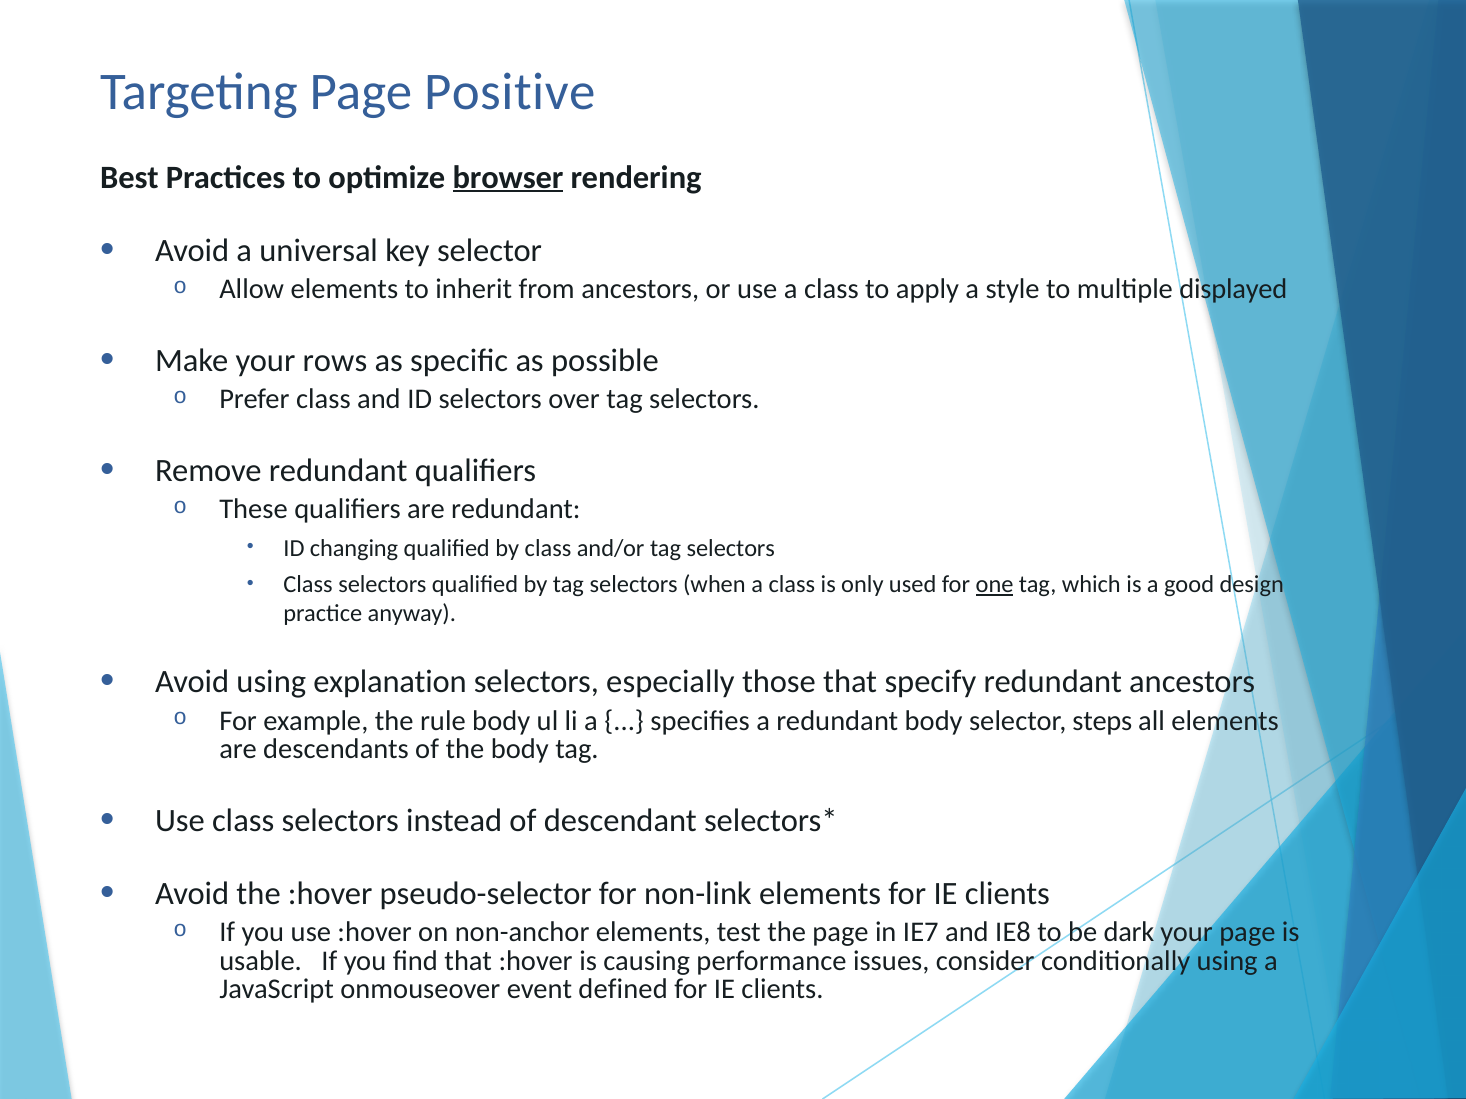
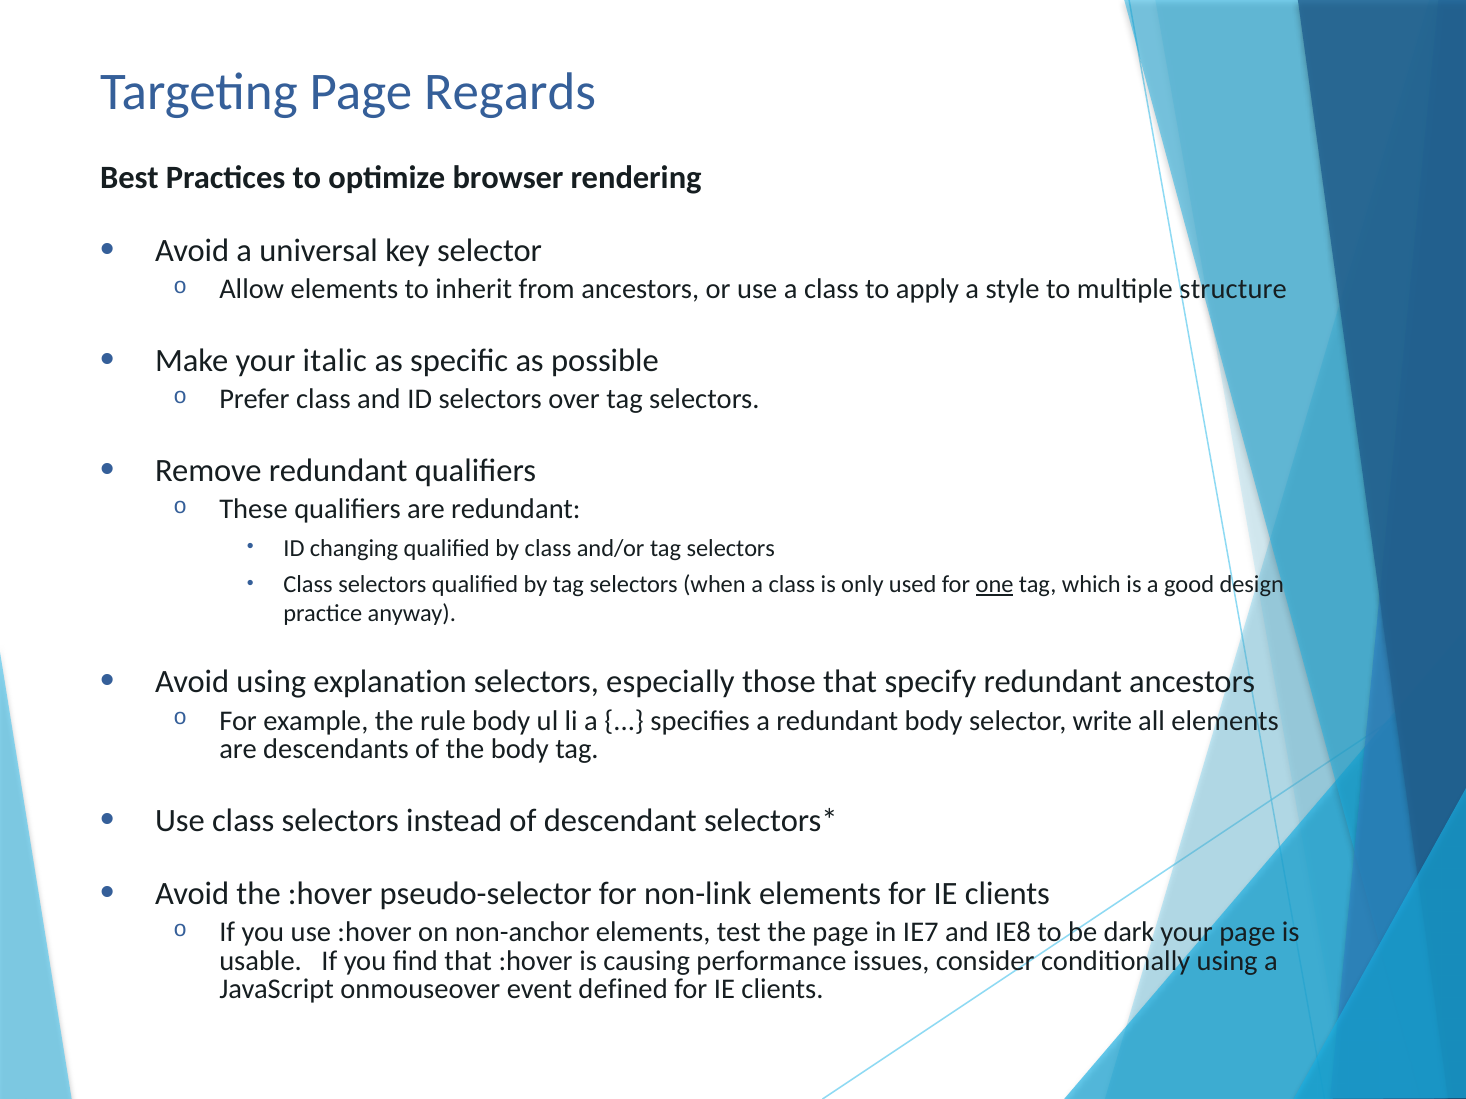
Positive: Positive -> Regards
browser underline: present -> none
displayed: displayed -> structure
rows: rows -> italic
steps: steps -> write
